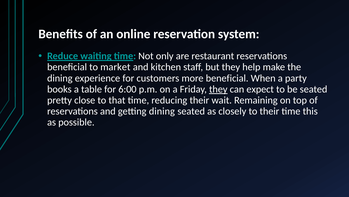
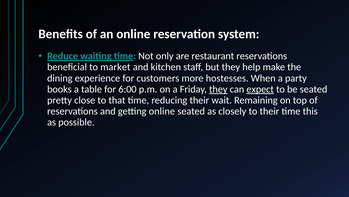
more beneficial: beneficial -> hostesses
expect underline: none -> present
getting dining: dining -> online
